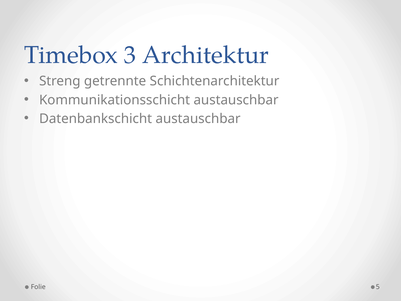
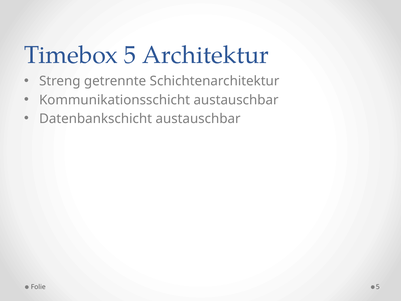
Timebox 3: 3 -> 5
